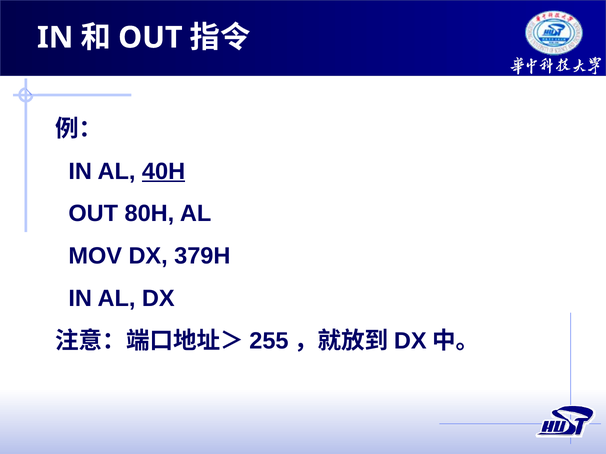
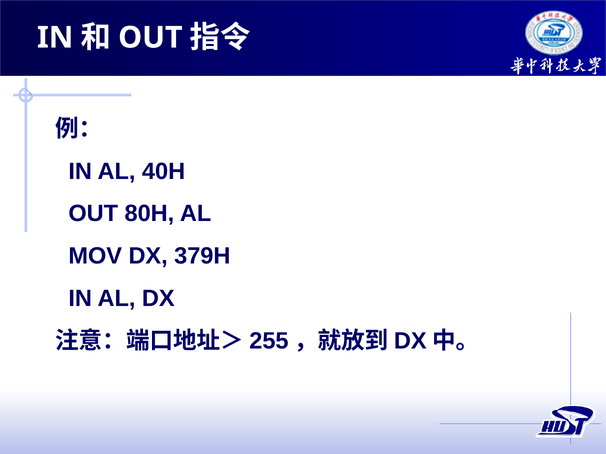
40H underline: present -> none
